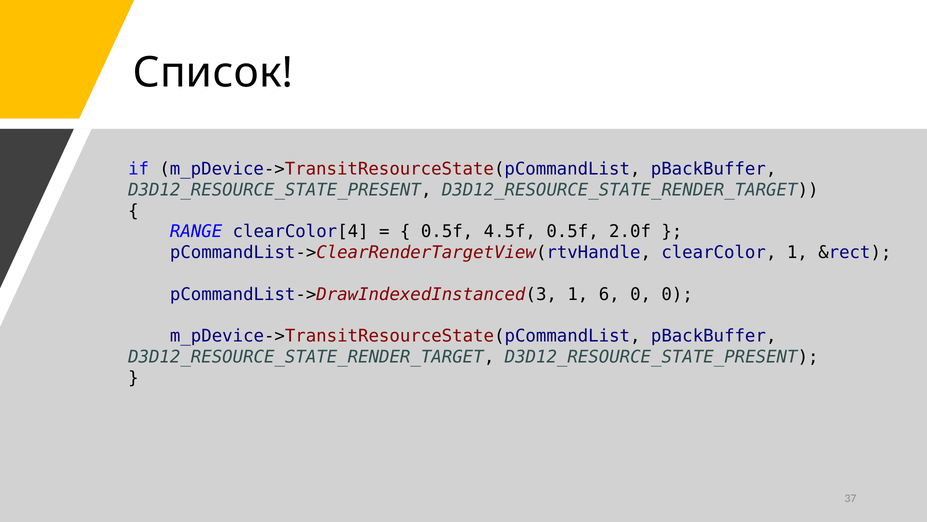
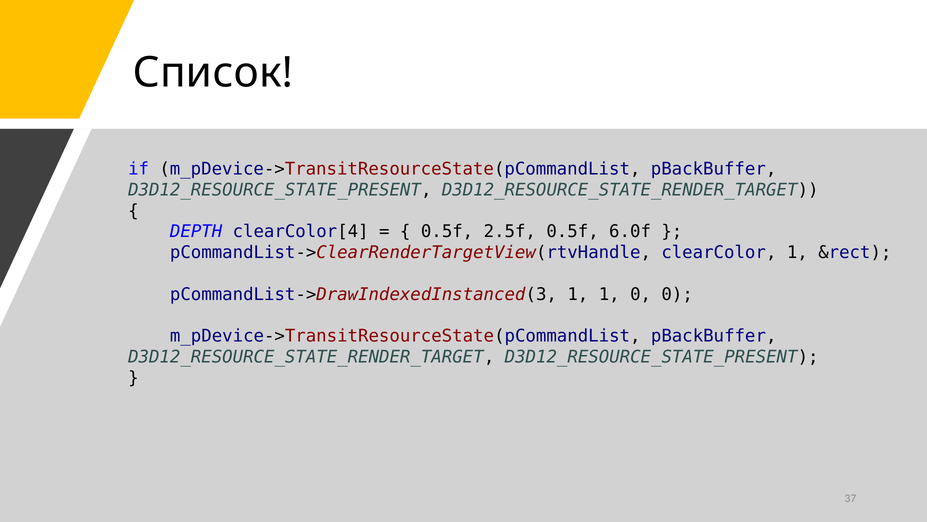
RANGE: RANGE -> DEPTH
4.5f: 4.5f -> 2.5f
2.0f: 2.0f -> 6.0f
1 6: 6 -> 1
